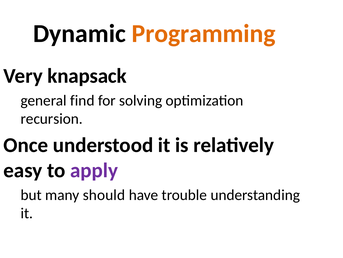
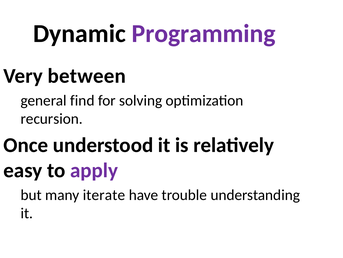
Programming colour: orange -> purple
knapsack: knapsack -> between
should: should -> iterate
